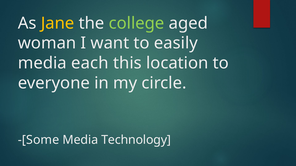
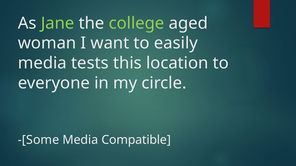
Jane colour: yellow -> light green
each: each -> tests
Technology: Technology -> Compatible
